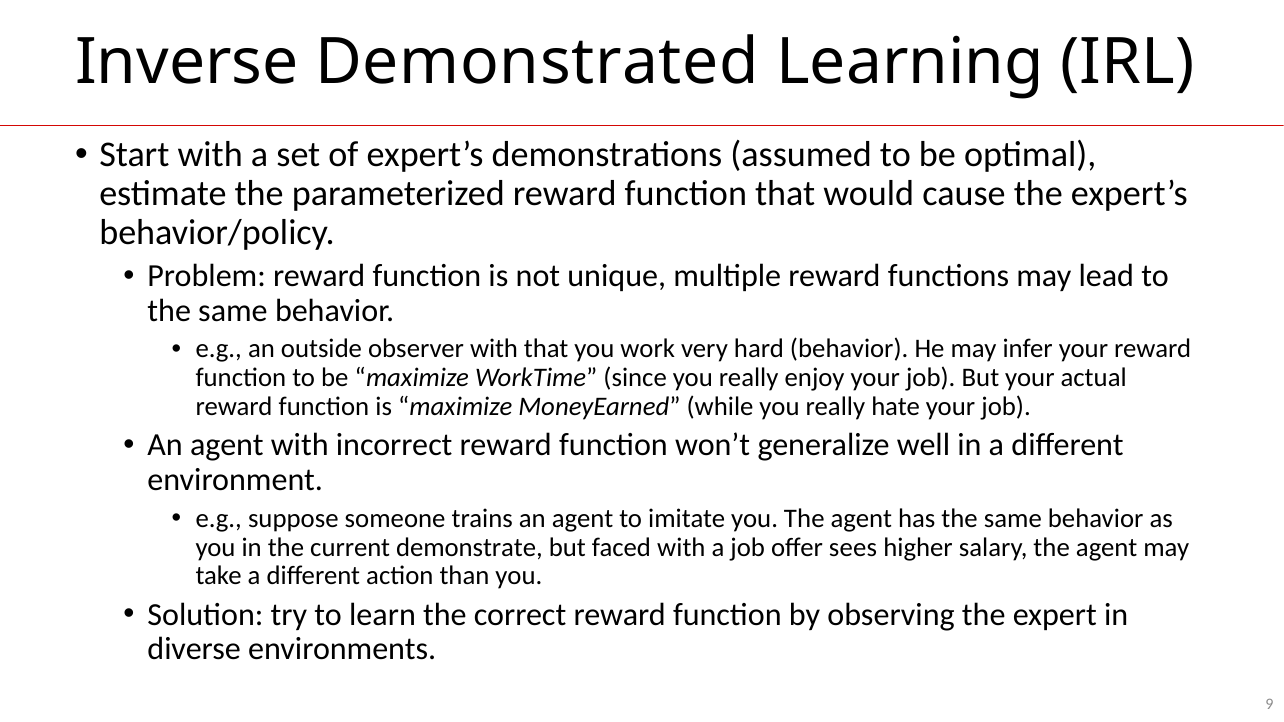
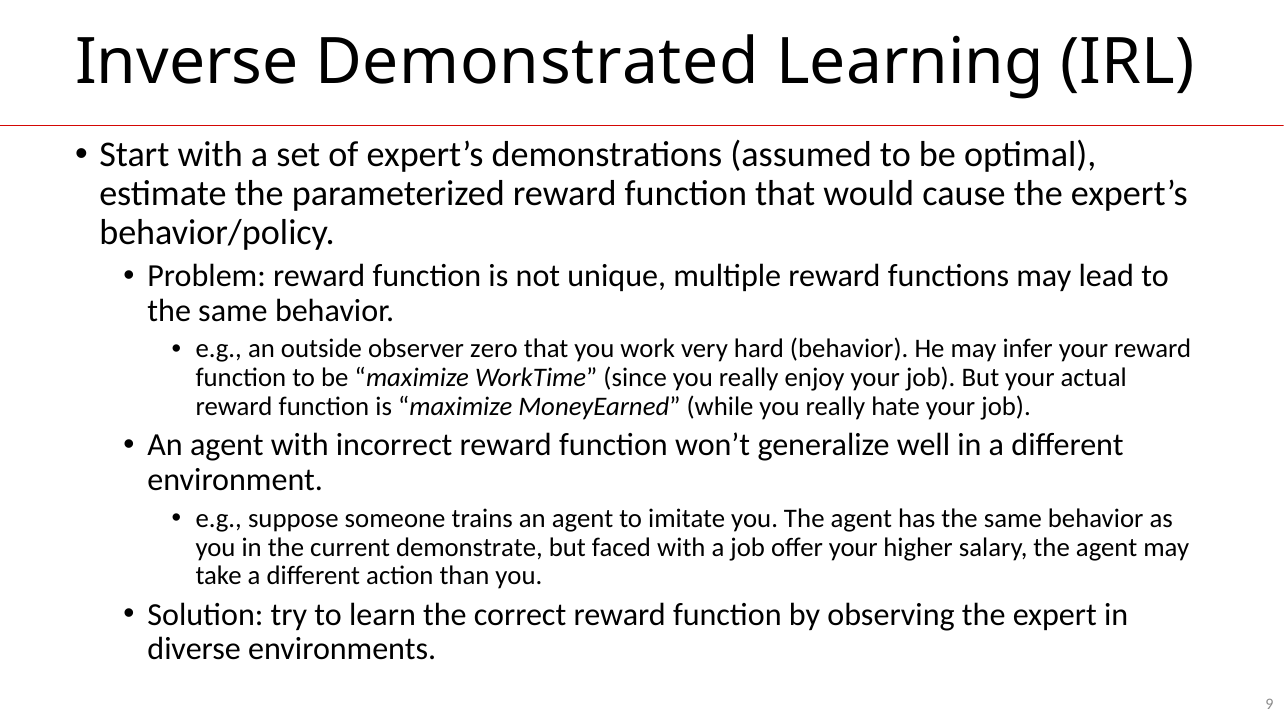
observer with: with -> zero
offer sees: sees -> your
